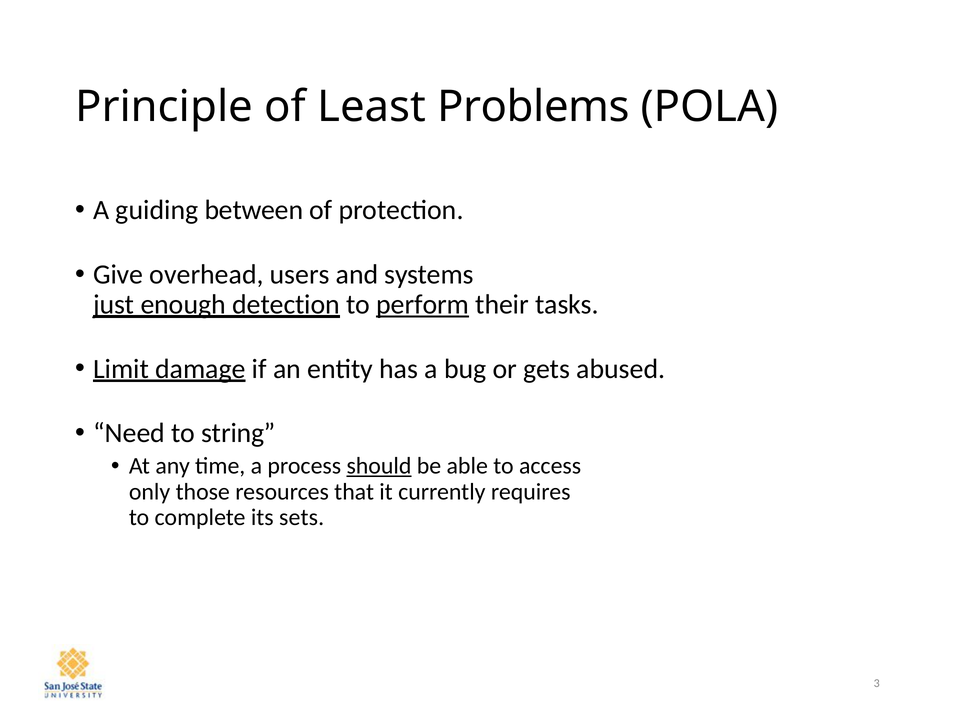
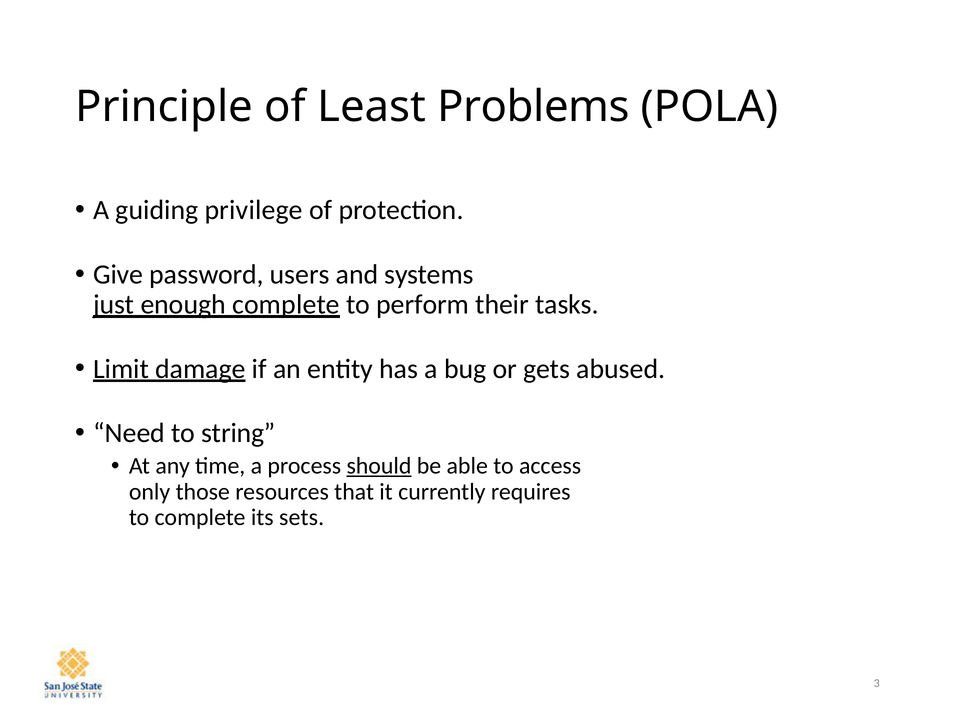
between: between -> privilege
overhead: overhead -> password
enough detection: detection -> complete
perform underline: present -> none
